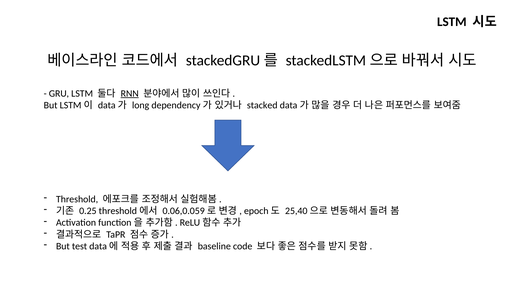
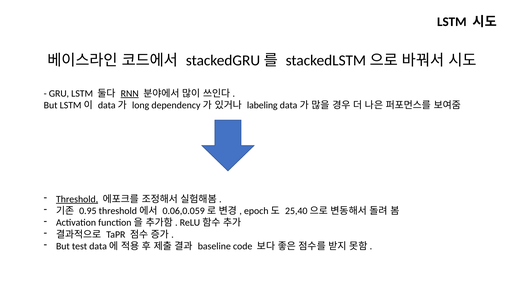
stacked: stacked -> labeling
Threshold underline: none -> present
0.25: 0.25 -> 0.95
